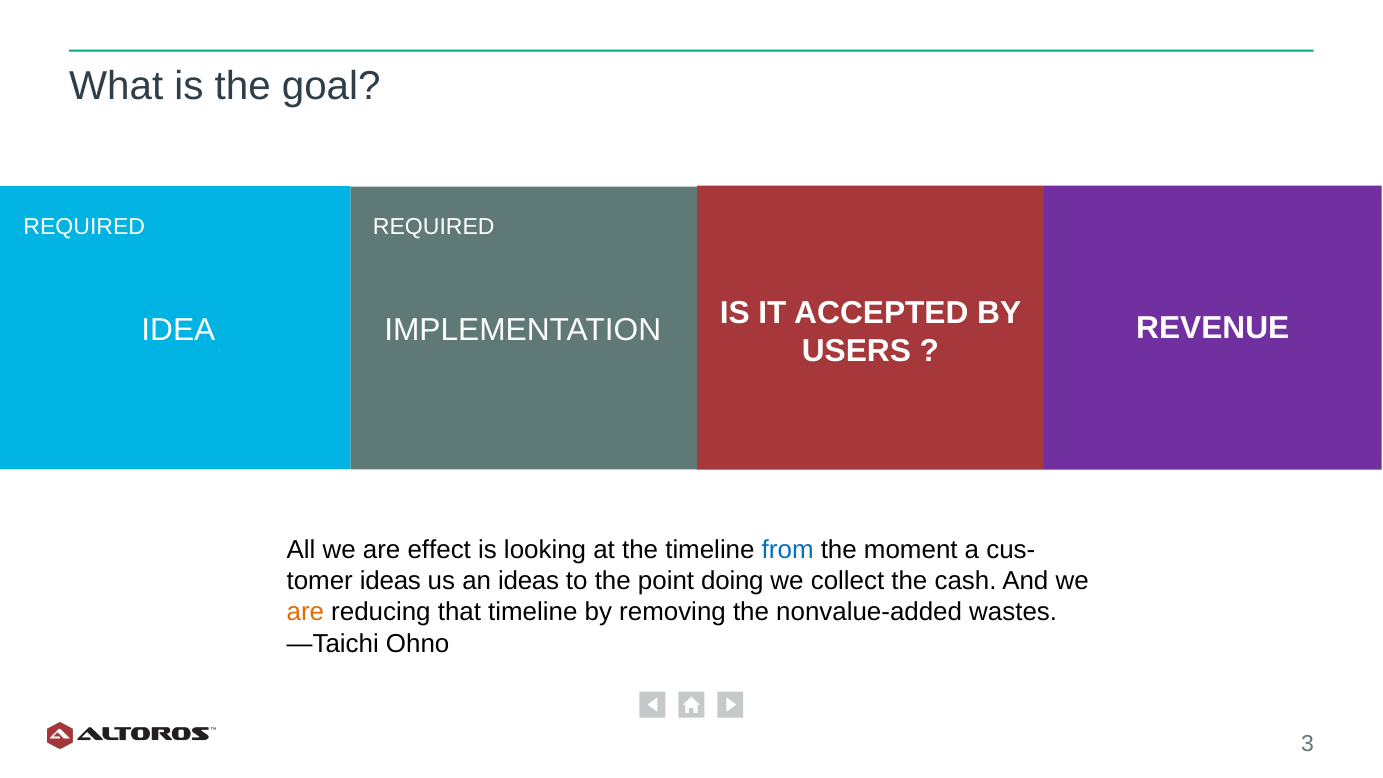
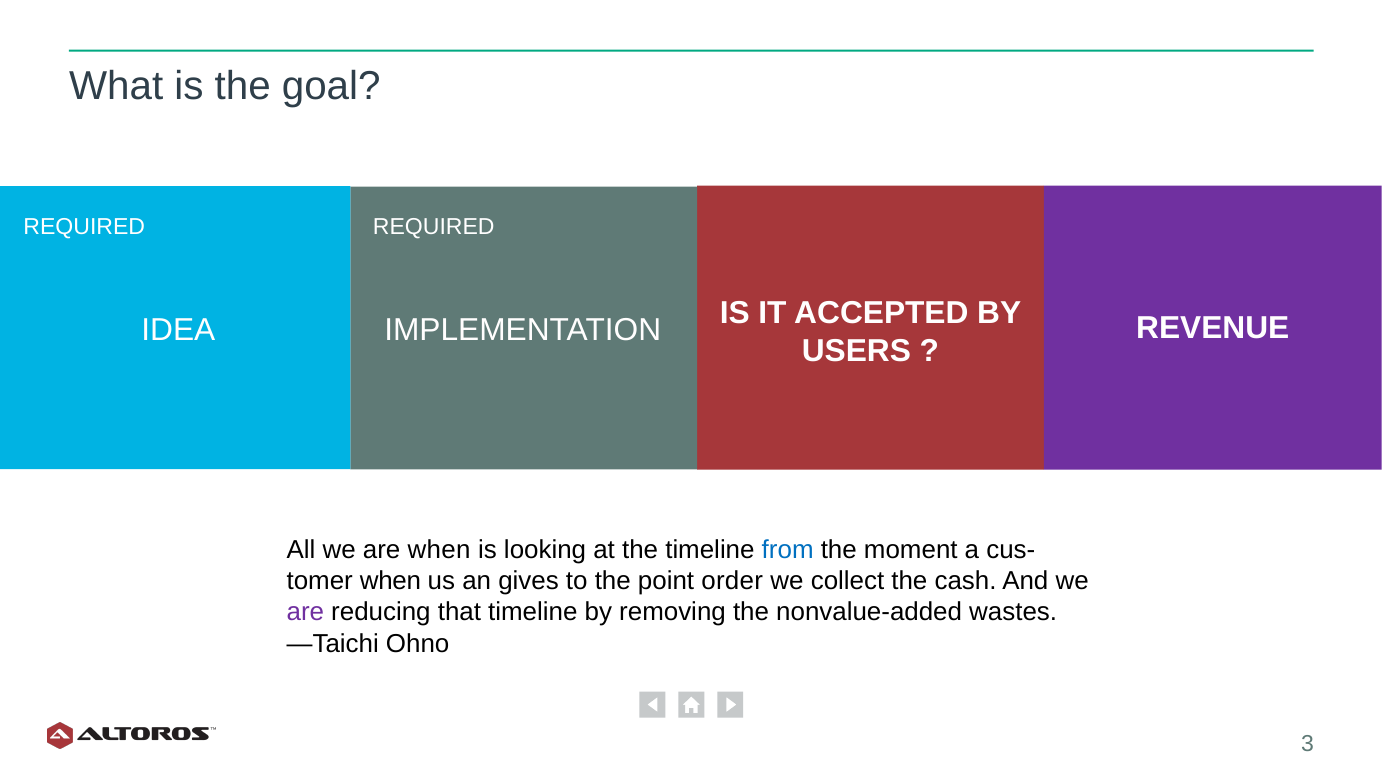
are effect: effect -> when
tomer ideas: ideas -> when
an ideas: ideas -> gives
doing: doing -> order
are at (305, 612) colour: orange -> purple
